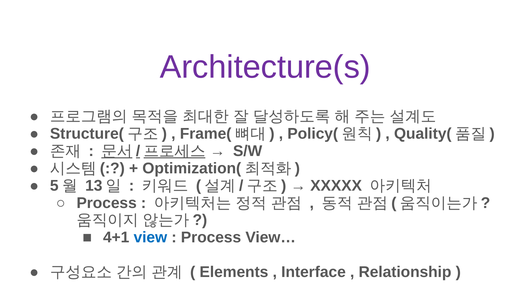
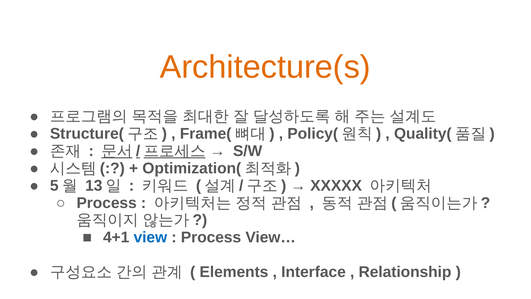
Architecture(s colour: purple -> orange
